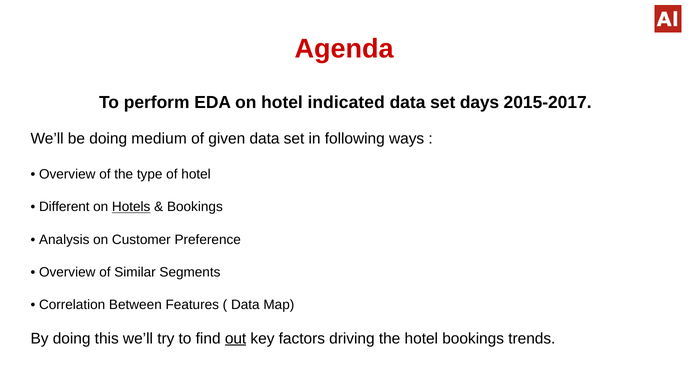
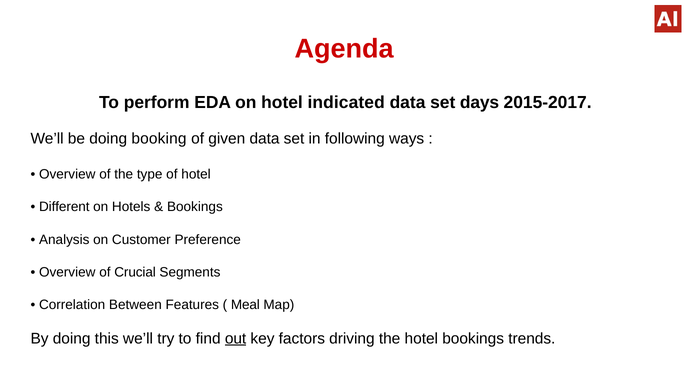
medium: medium -> booking
Hotels underline: present -> none
Similar: Similar -> Crucial
Data at (245, 304): Data -> Meal
